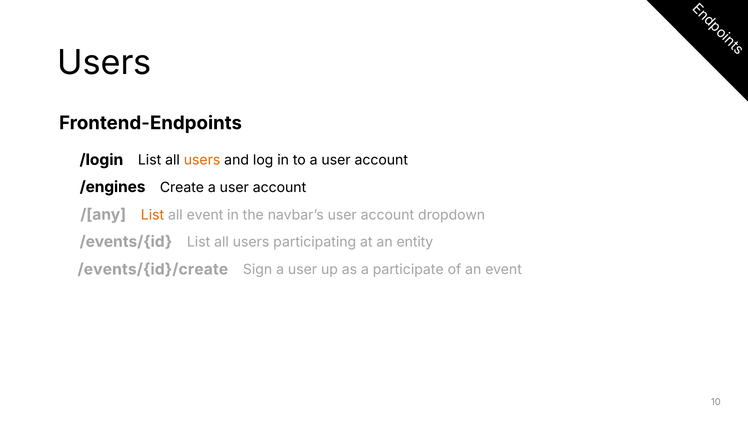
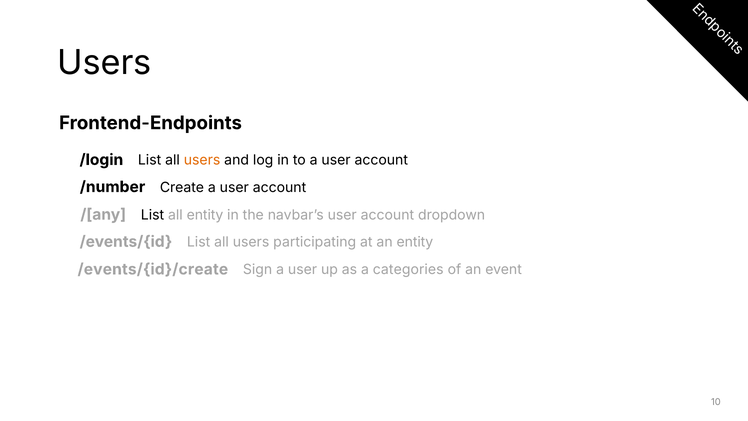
/engines: /engines -> /number
List at (153, 215) colour: orange -> black
all event: event -> entity
participate: participate -> categories
